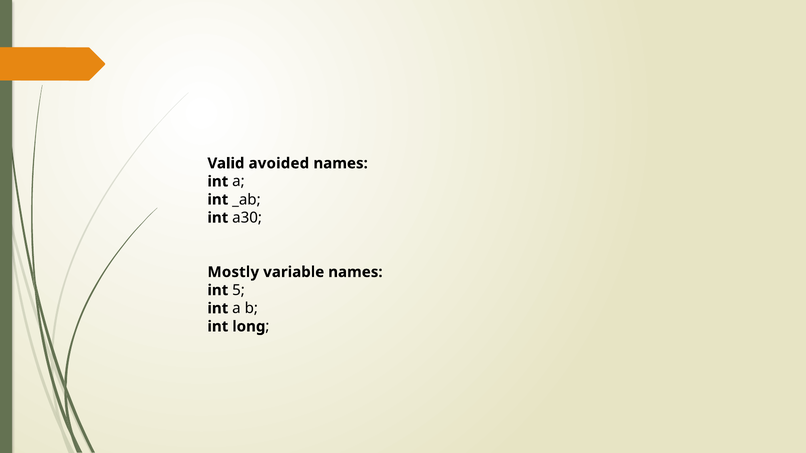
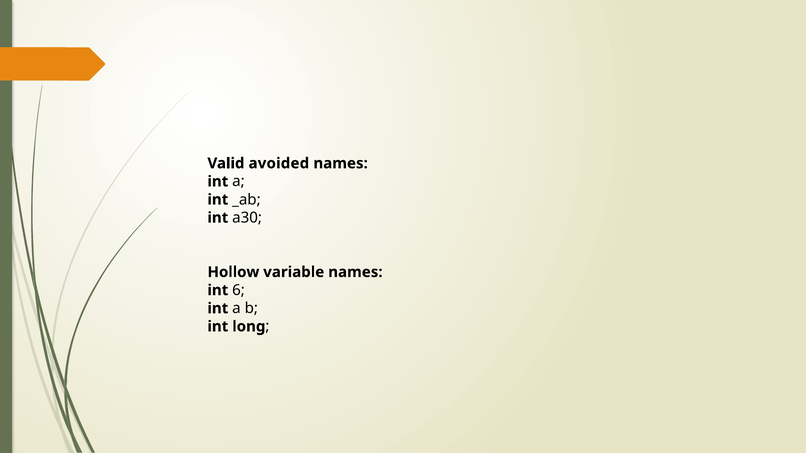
Mostly: Mostly -> Hollow
5: 5 -> 6
